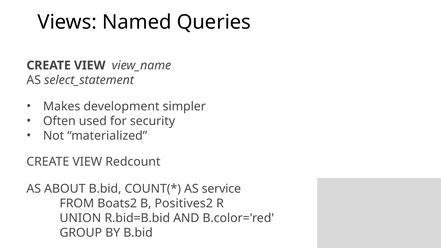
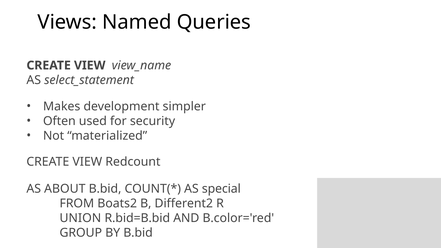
service: service -> special
Positives2: Positives2 -> Different2
